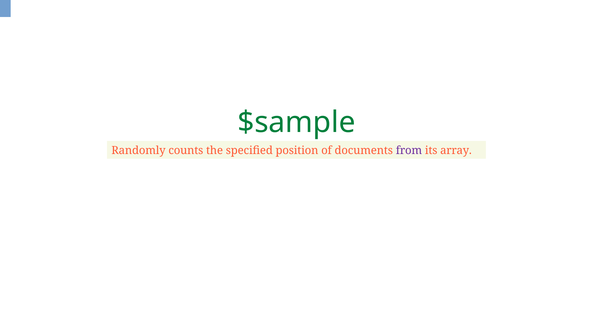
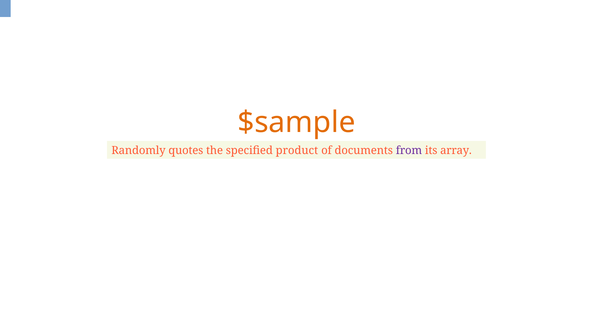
$sample colour: green -> orange
counts: counts -> quotes
position: position -> product
